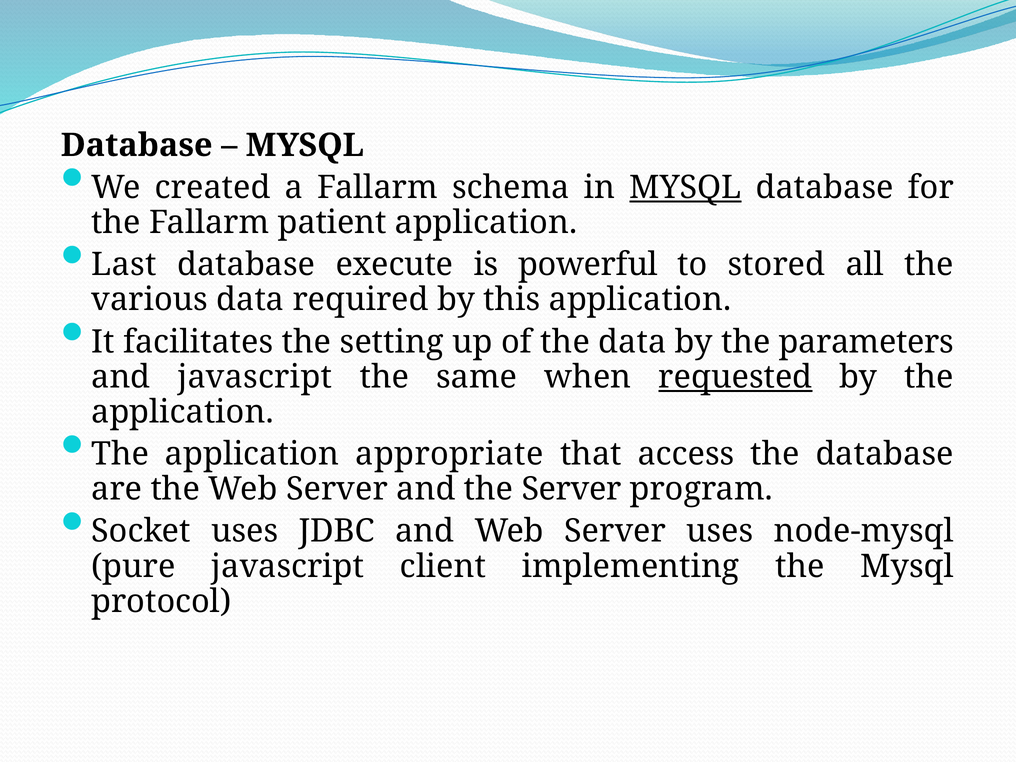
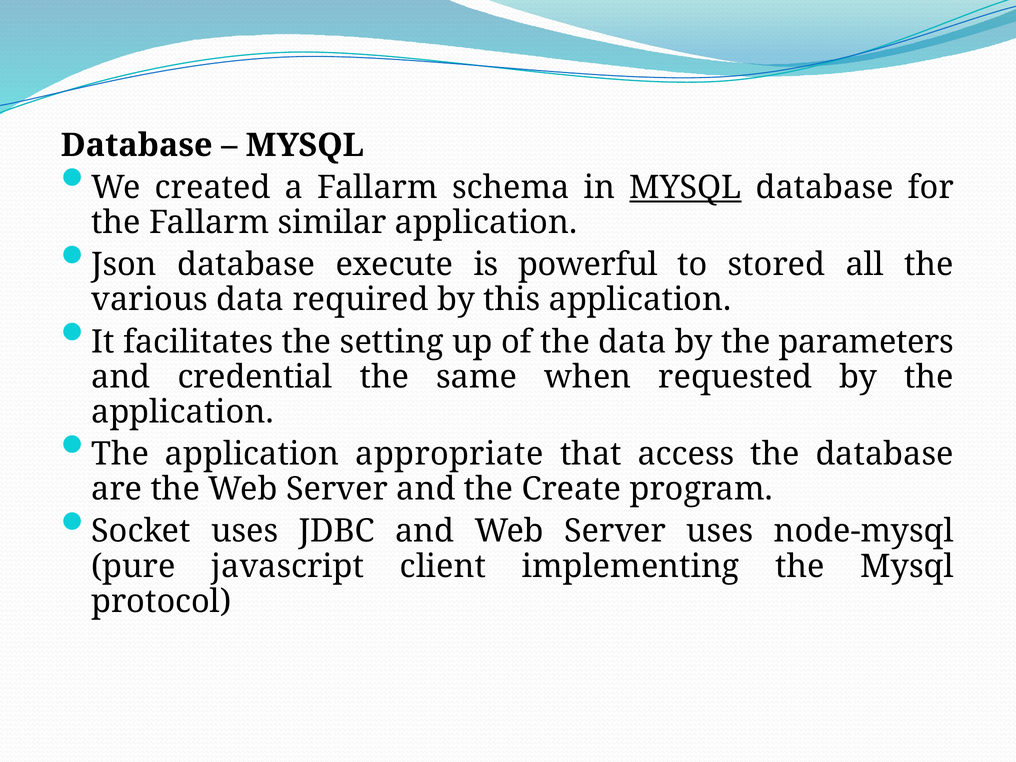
patient: patient -> similar
Last: Last -> Json
and javascript: javascript -> credential
requested underline: present -> none
the Server: Server -> Create
